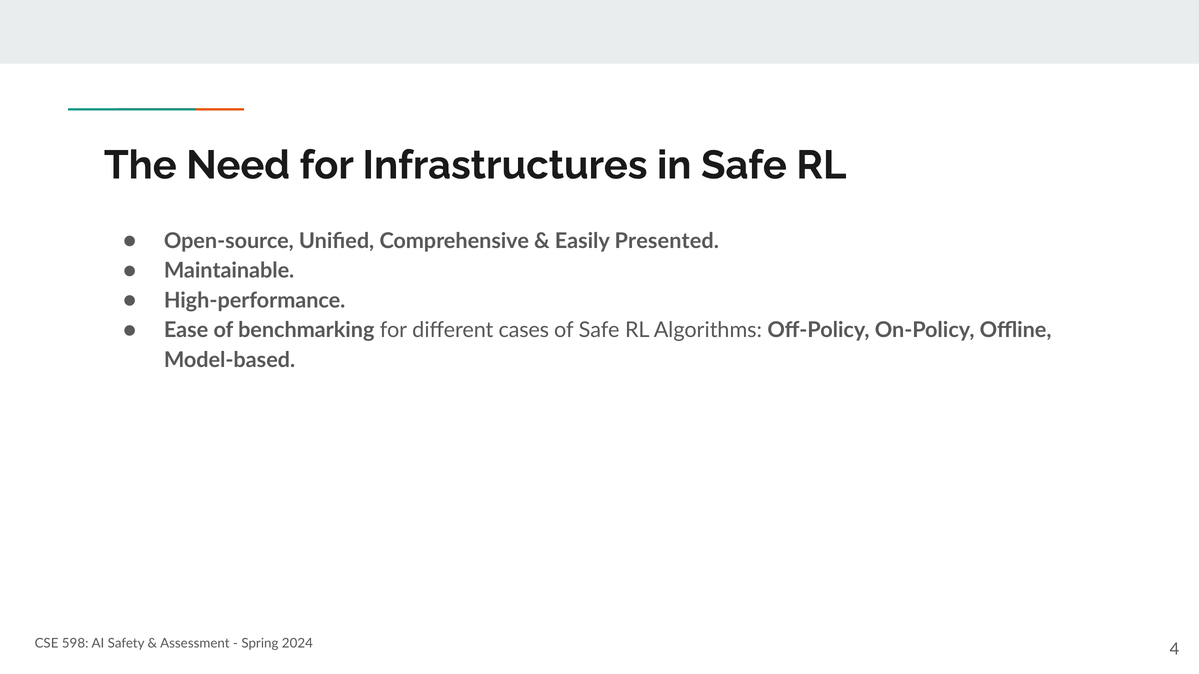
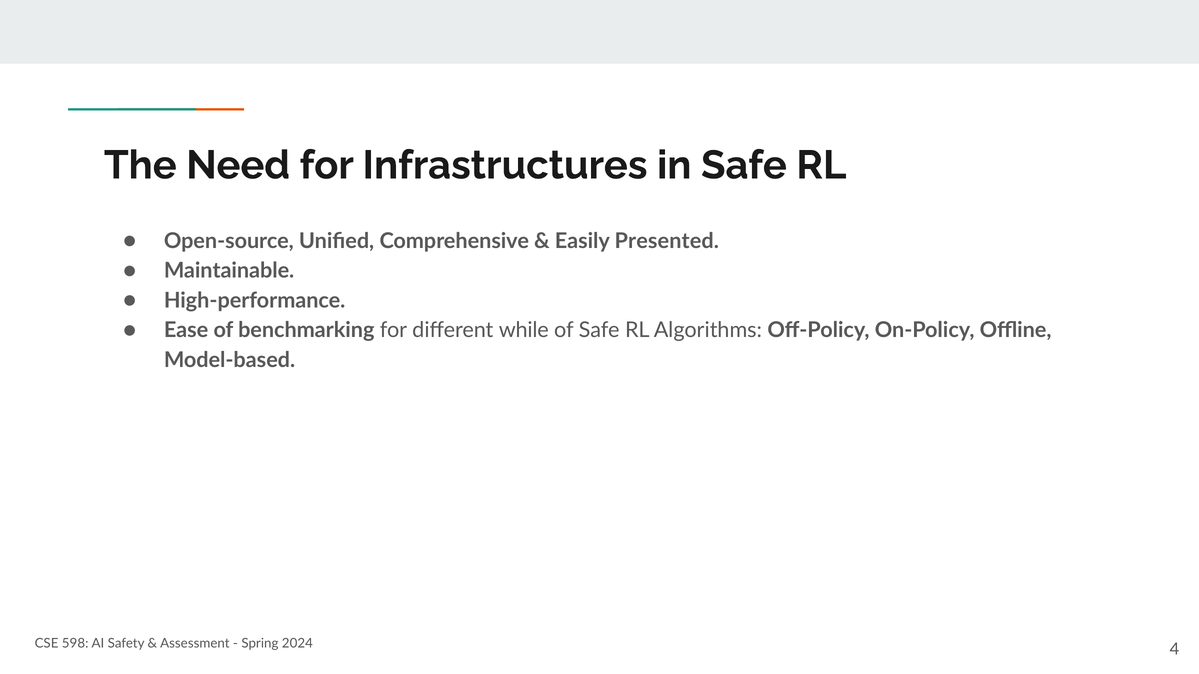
cases: cases -> while
